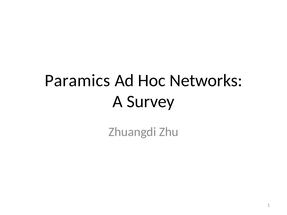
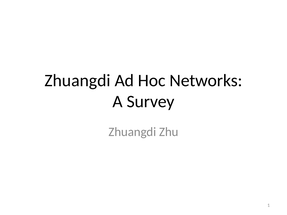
Paramics at (77, 81): Paramics -> Zhuangdi
